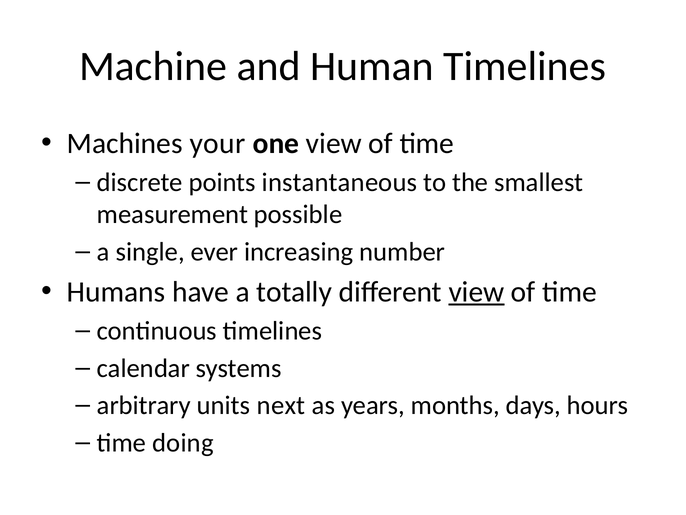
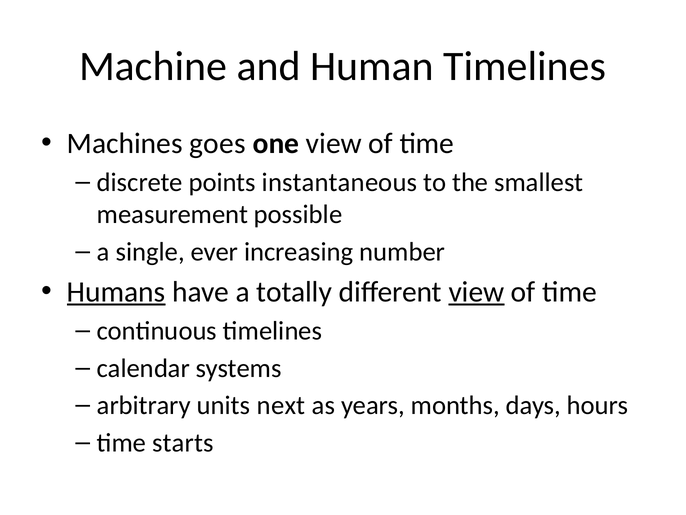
your: your -> goes
Humans underline: none -> present
doing: doing -> starts
